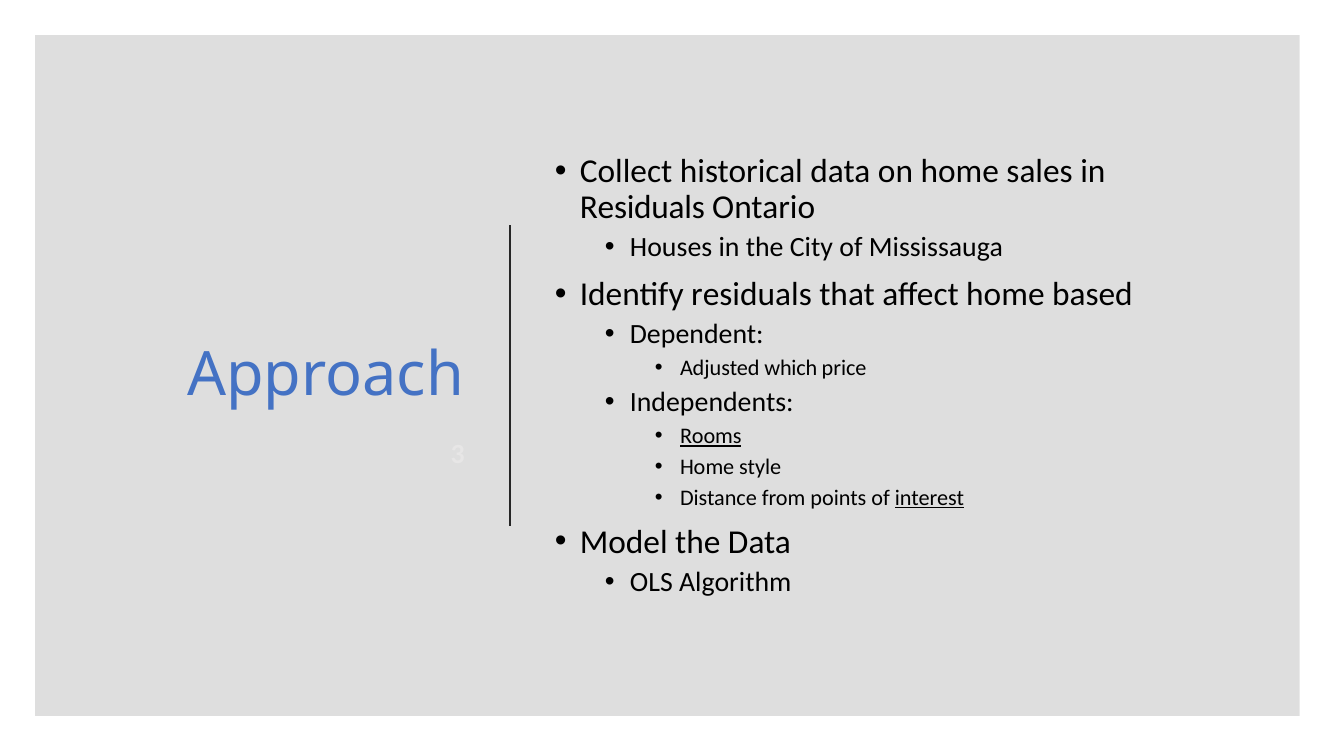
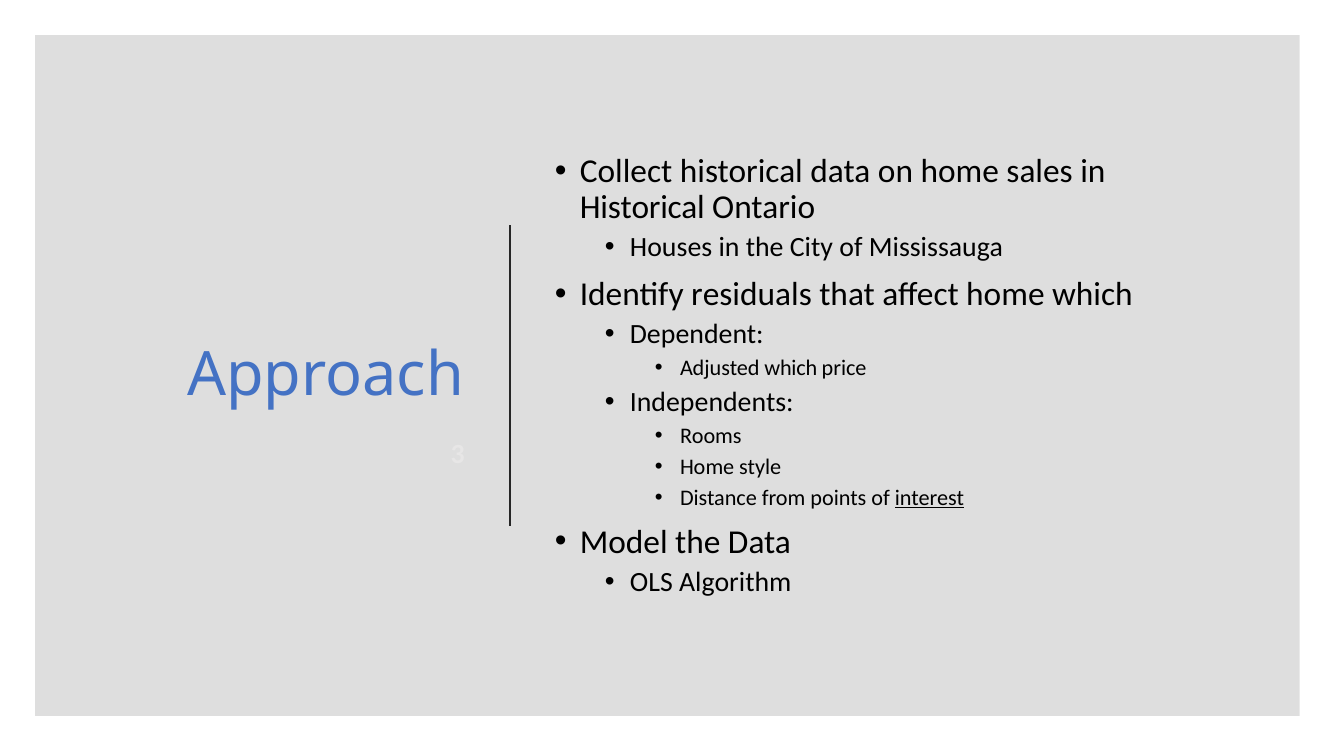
Residuals at (642, 207): Residuals -> Historical
home based: based -> which
Rooms underline: present -> none
